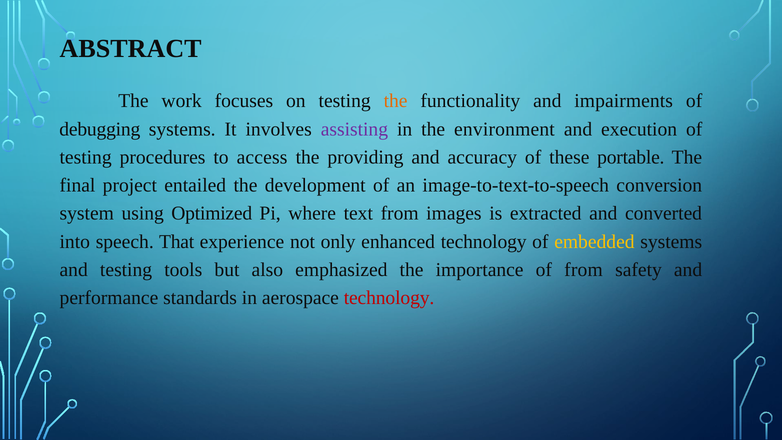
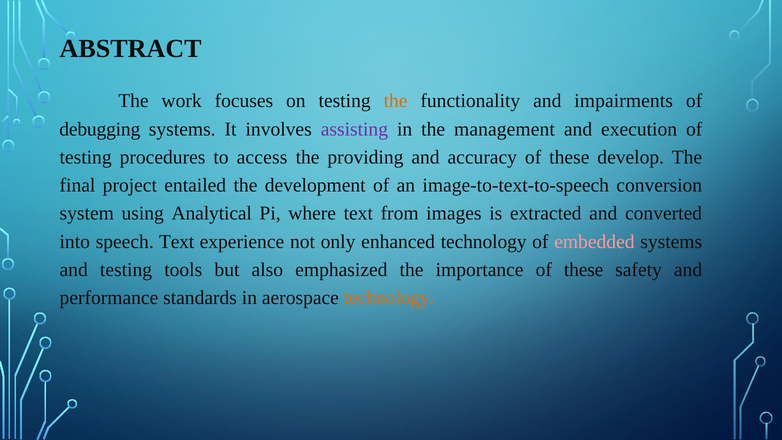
environment: environment -> management
portable: portable -> develop
Optimized: Optimized -> Analytical
speech That: That -> Text
embedded colour: yellow -> pink
importance of from: from -> these
technology at (389, 298) colour: red -> orange
